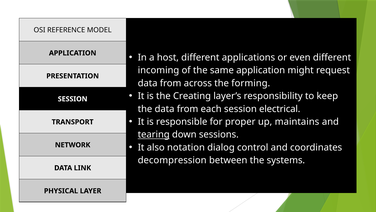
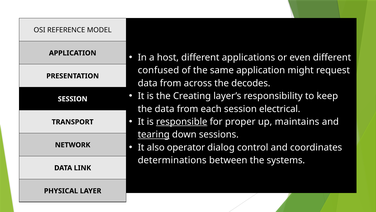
incoming: incoming -> confused
forming: forming -> decodes
responsible underline: none -> present
notation: notation -> operator
decompression: decompression -> determinations
